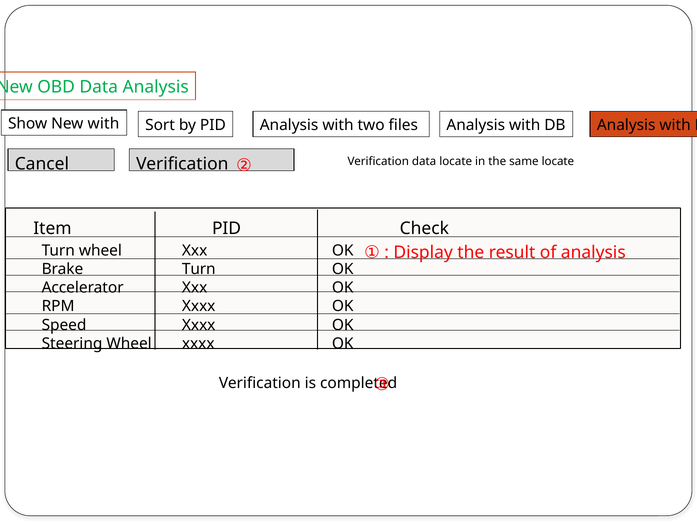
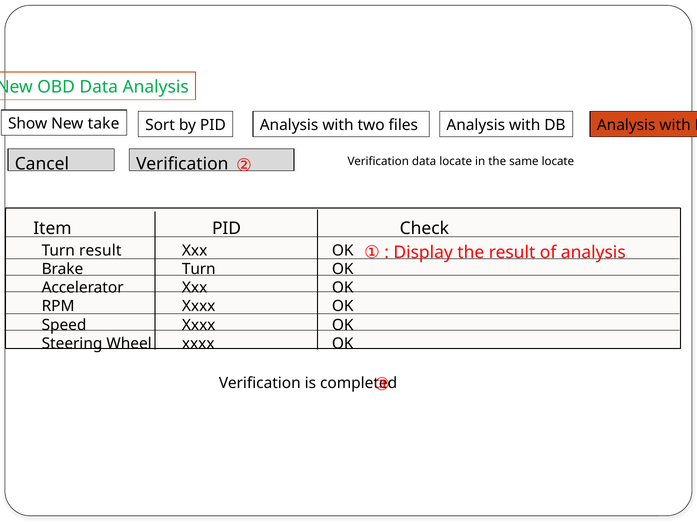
New with: with -> take
Turn wheel: wheel -> result
